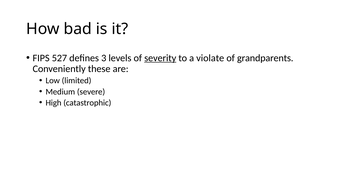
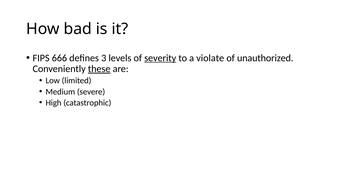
527: 527 -> 666
grandparents: grandparents -> unauthorized
these underline: none -> present
